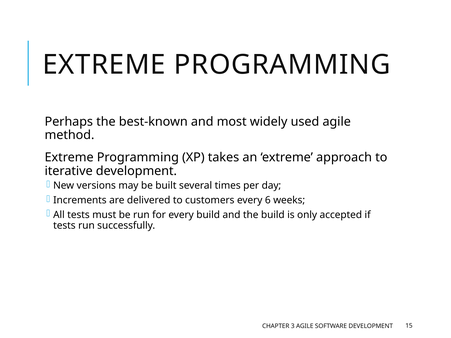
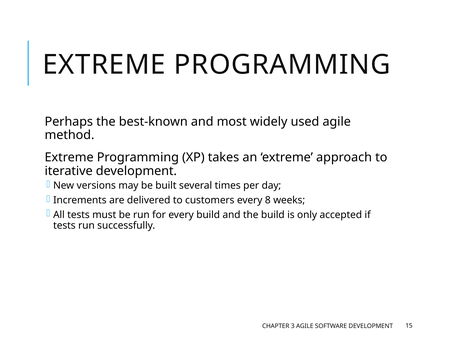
6: 6 -> 8
